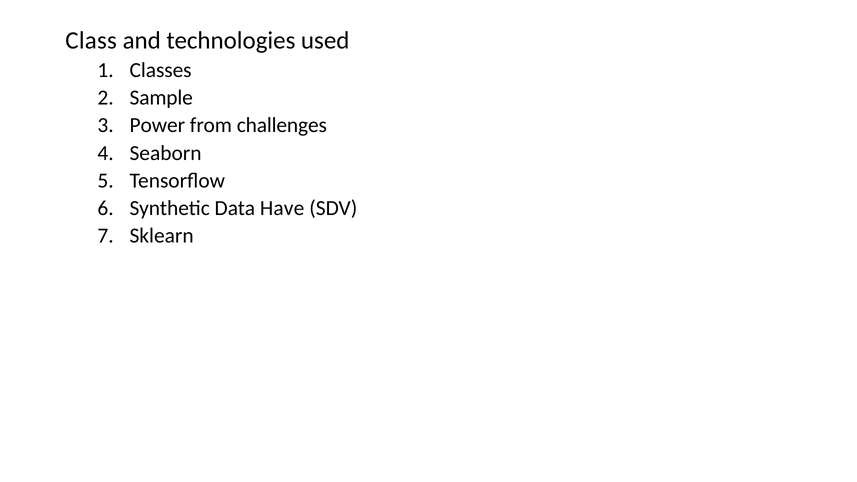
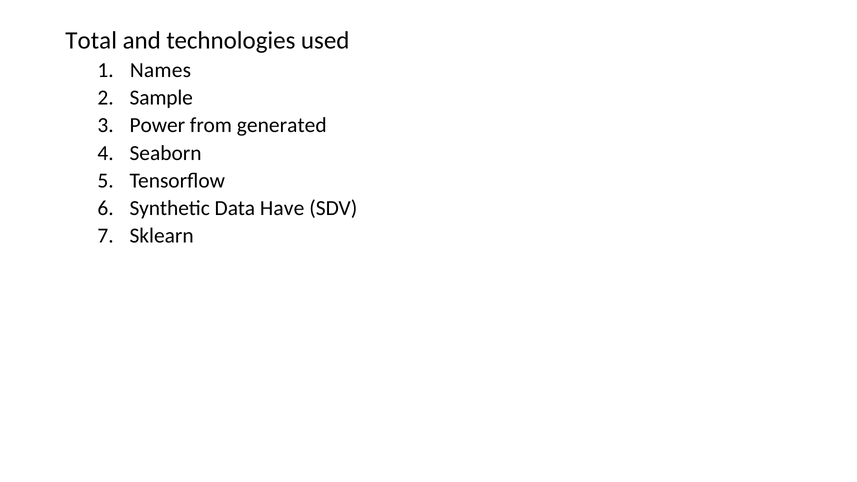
Class: Class -> Total
Classes: Classes -> Names
challenges: challenges -> generated
